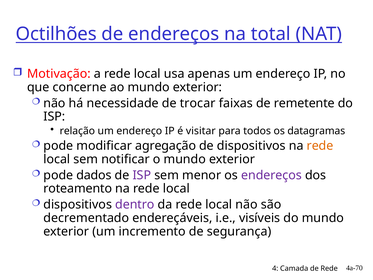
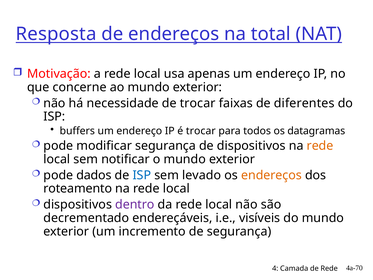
Octilhões: Octilhões -> Resposta
remetente: remetente -> diferentes
relação: relação -> buffers
é visitar: visitar -> trocar
modificar agregação: agregação -> segurança
ISP at (142, 175) colour: purple -> blue
menor: menor -> levado
endereços at (271, 175) colour: purple -> orange
